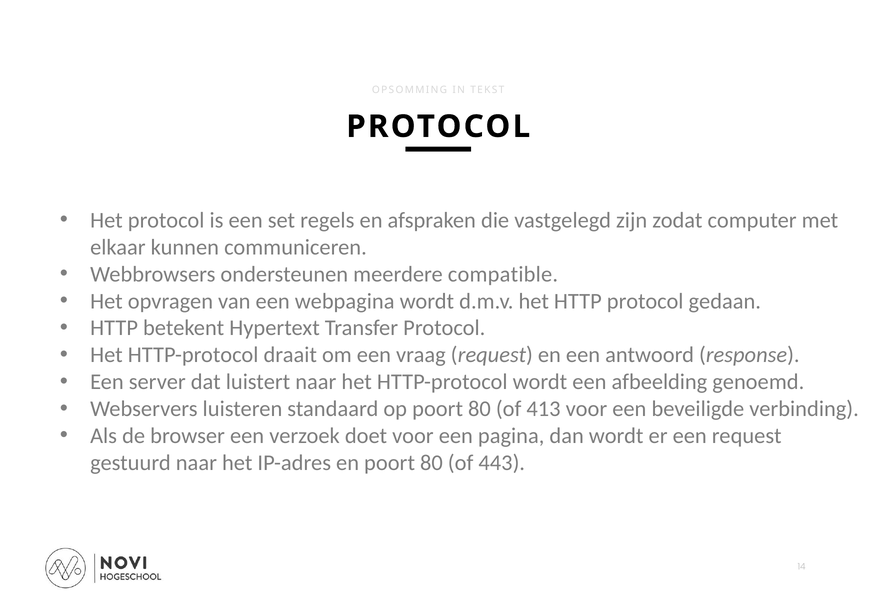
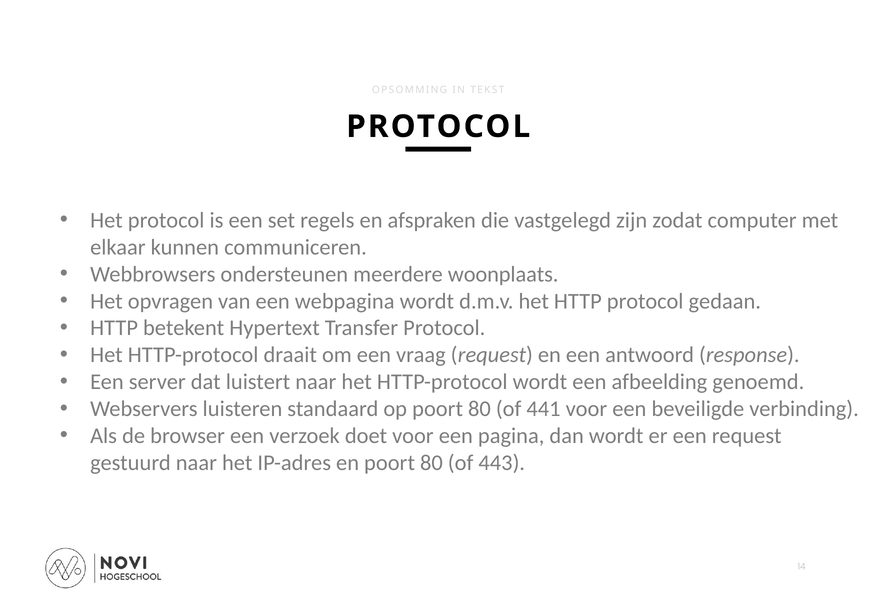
compatible: compatible -> woonplaats
413: 413 -> 441
